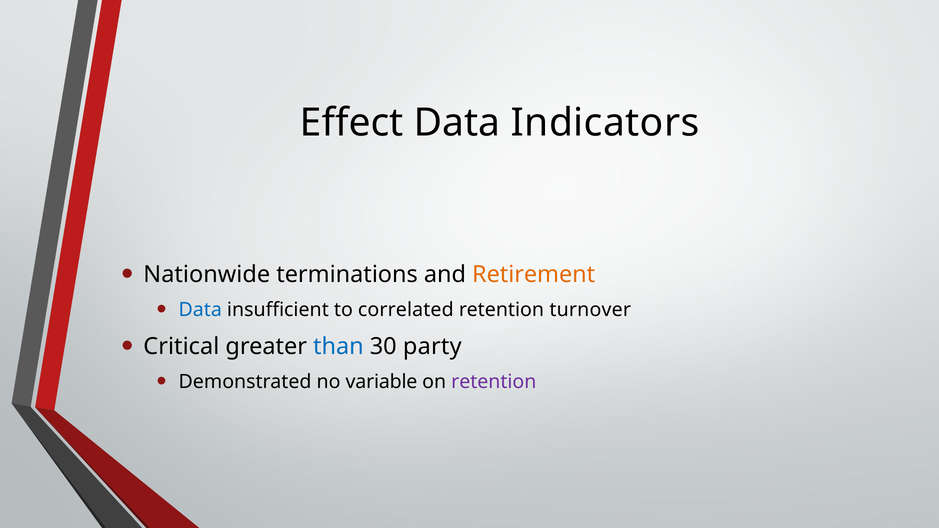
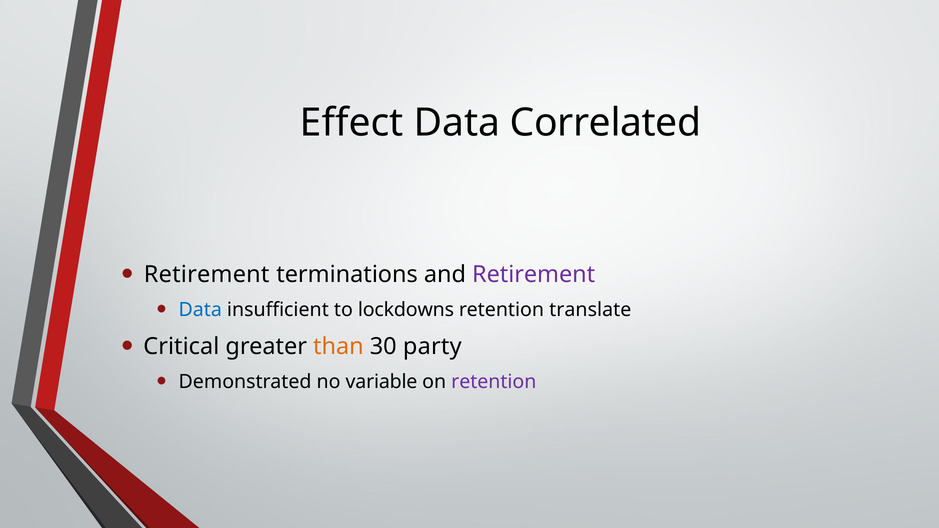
Indicators: Indicators -> Correlated
Nationwide at (207, 275): Nationwide -> Retirement
Retirement at (534, 275) colour: orange -> purple
correlated: correlated -> lockdowns
turnover: turnover -> translate
than colour: blue -> orange
